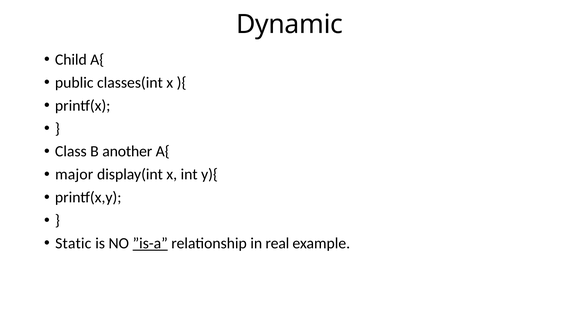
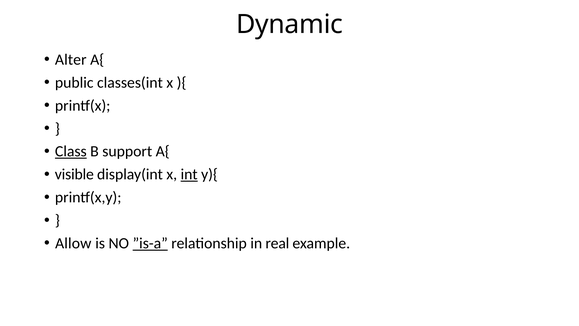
Child: Child -> Alter
Class underline: none -> present
another: another -> support
major: major -> visible
int underline: none -> present
Static: Static -> Allow
